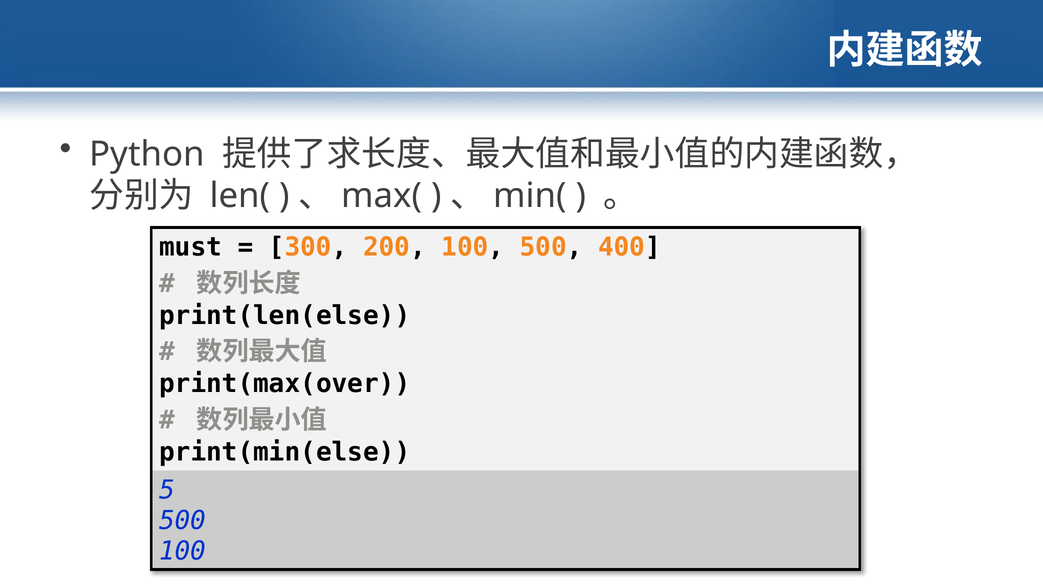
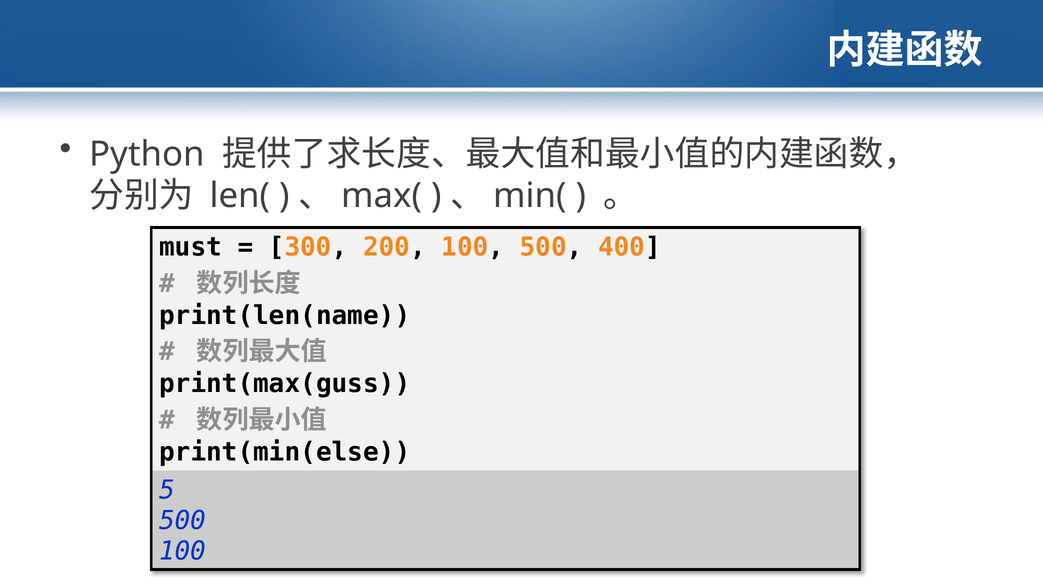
print(len(else: print(len(else -> print(len(name
print(max(over: print(max(over -> print(max(guss
